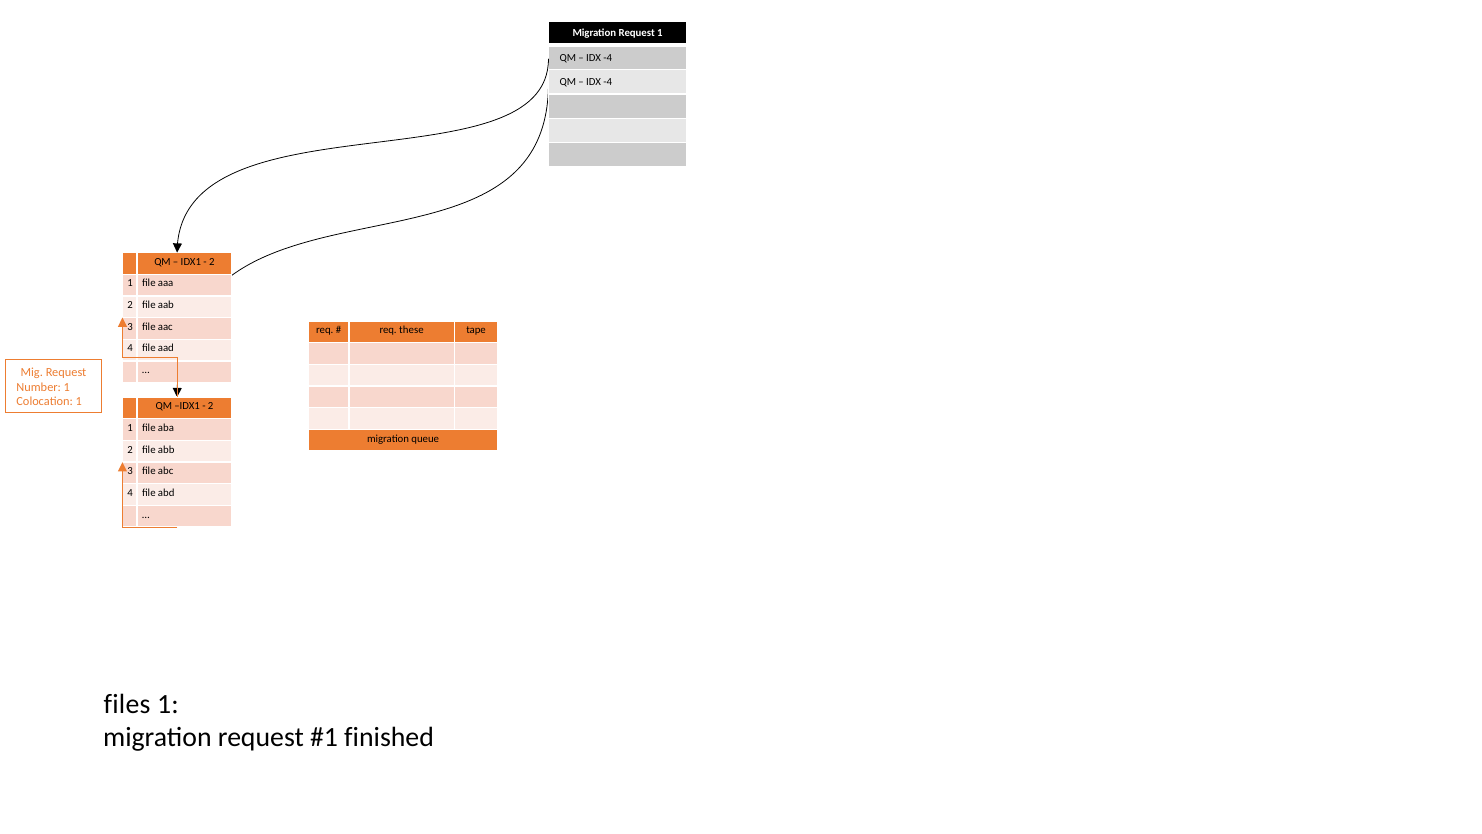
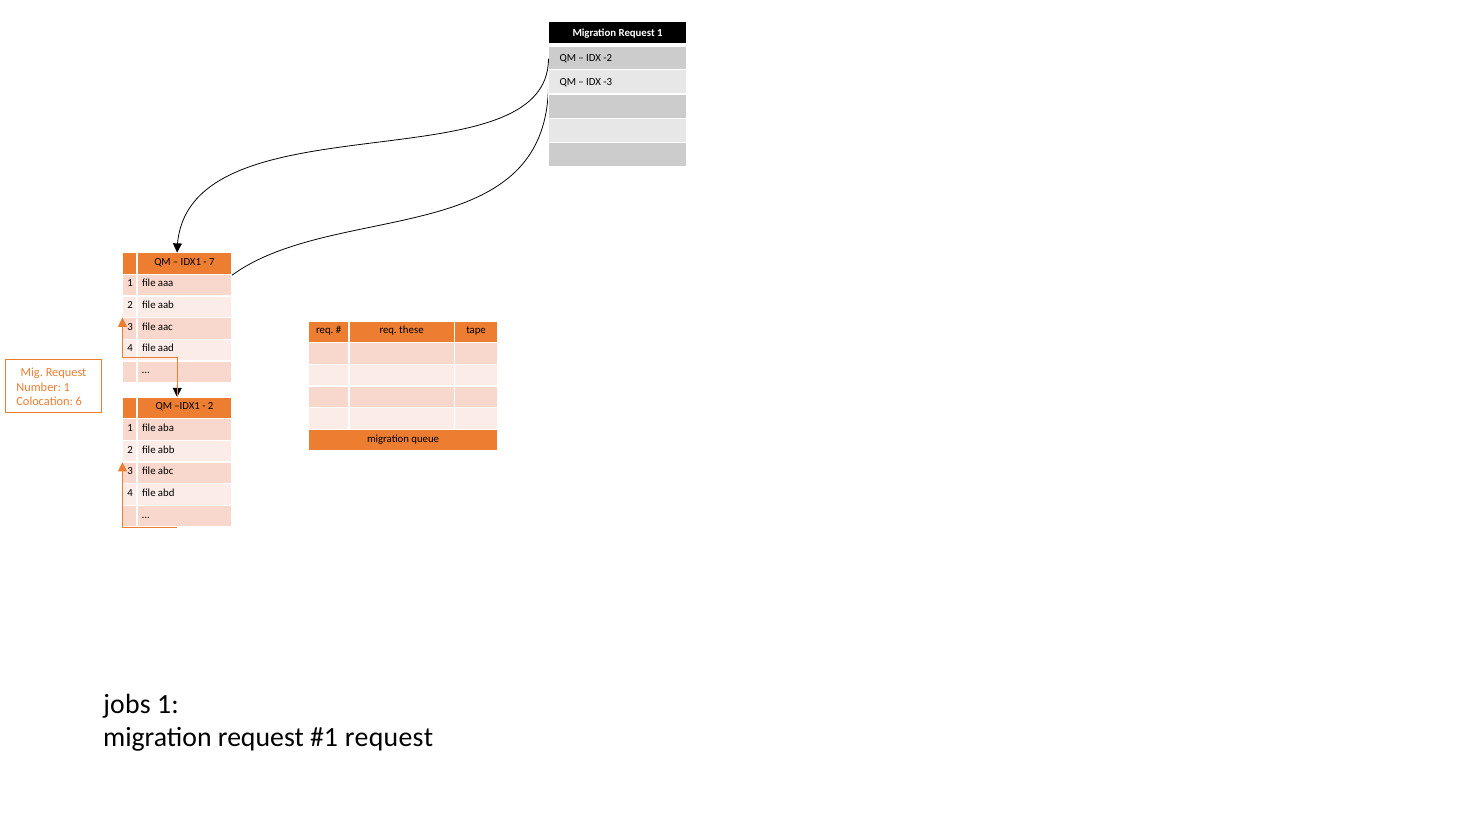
-4 at (608, 58): -4 -> -2
-4 at (608, 82): -4 -> -3
2 at (212, 262): 2 -> 7
Colocation 1: 1 -> 6
files: files -> jobs
finished at (389, 737): finished -> request
